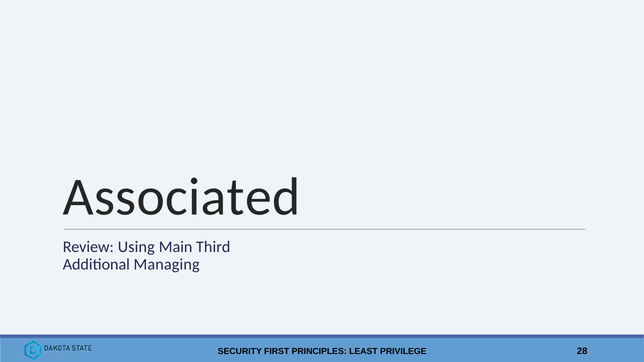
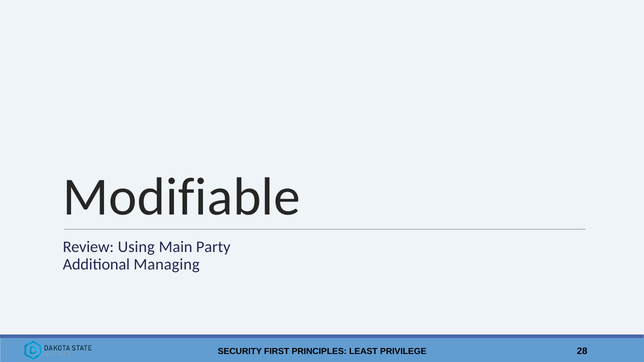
Associated: Associated -> Modifiable
Third: Third -> Party
